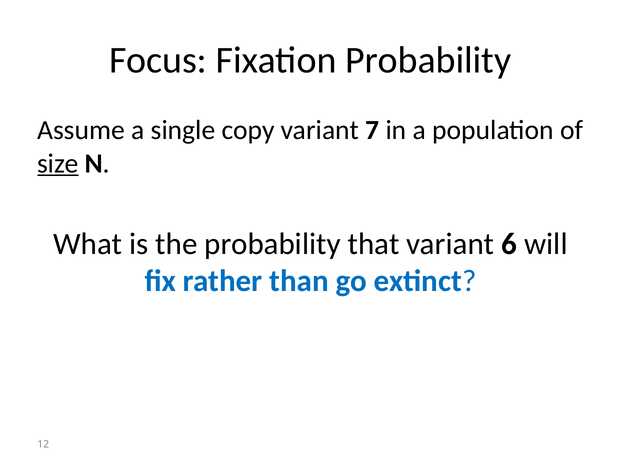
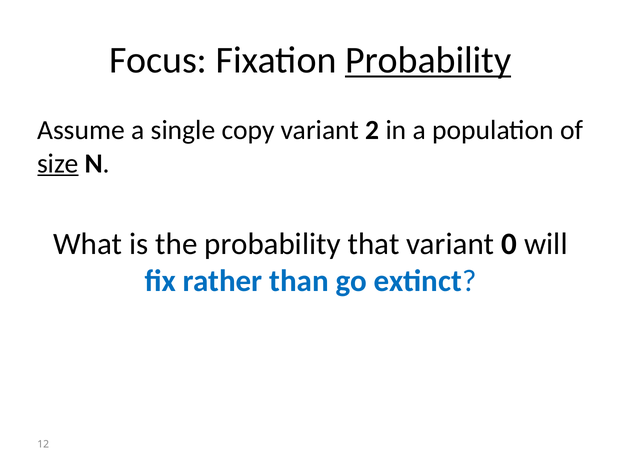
Probability at (428, 60) underline: none -> present
7: 7 -> 2
6: 6 -> 0
